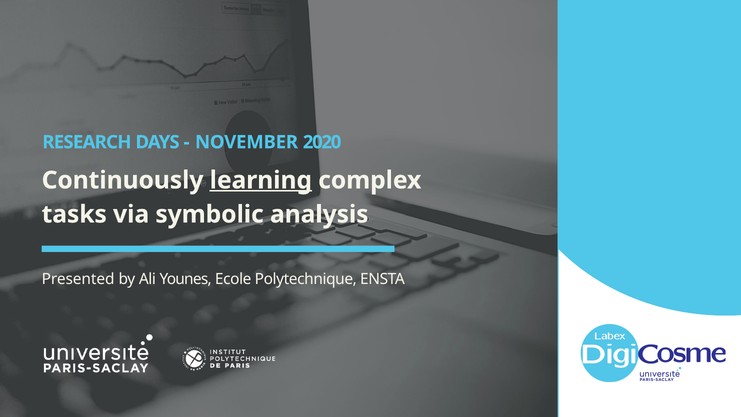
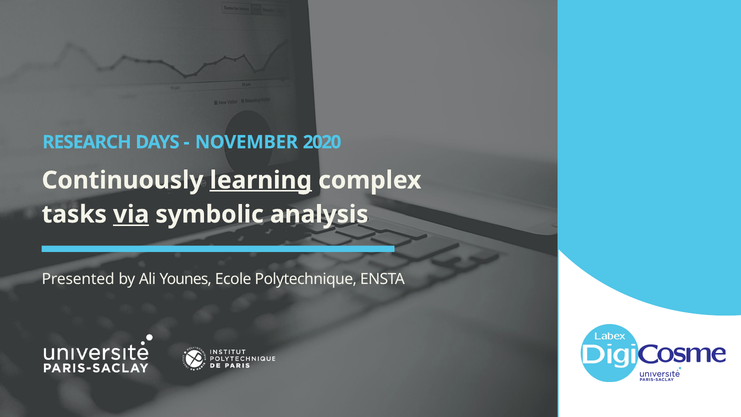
via underline: none -> present
